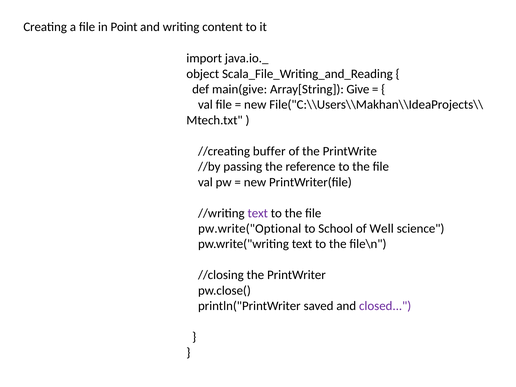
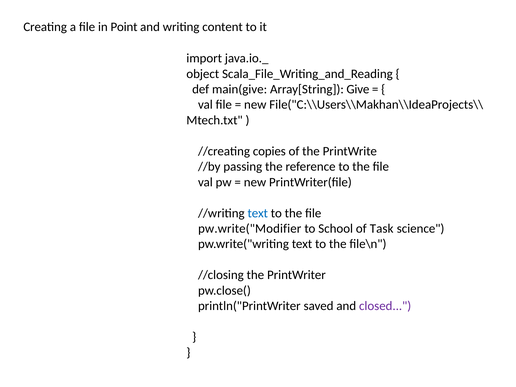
buffer: buffer -> copies
text at (258, 213) colour: purple -> blue
pw.write("Optional: pw.write("Optional -> pw.write("Modifier
Well: Well -> Task
